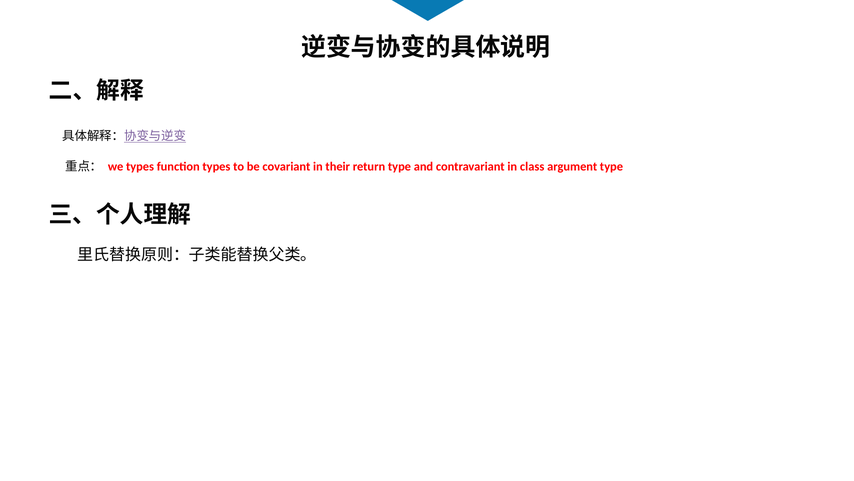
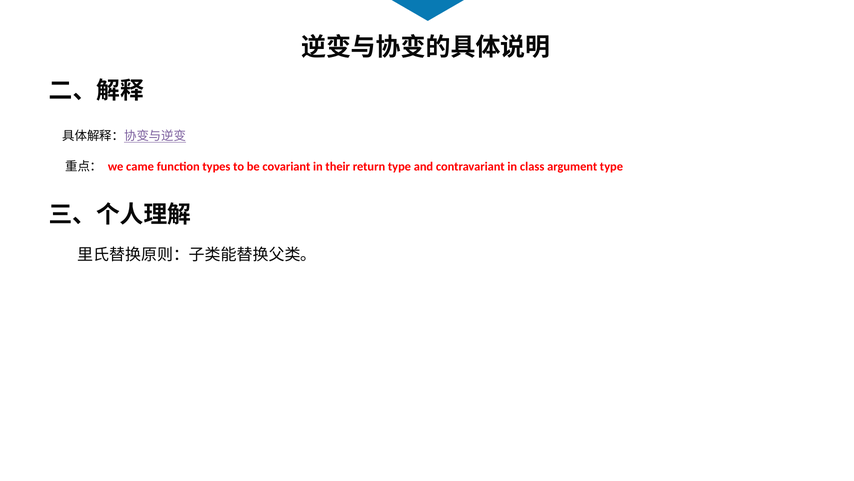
we types: types -> came
